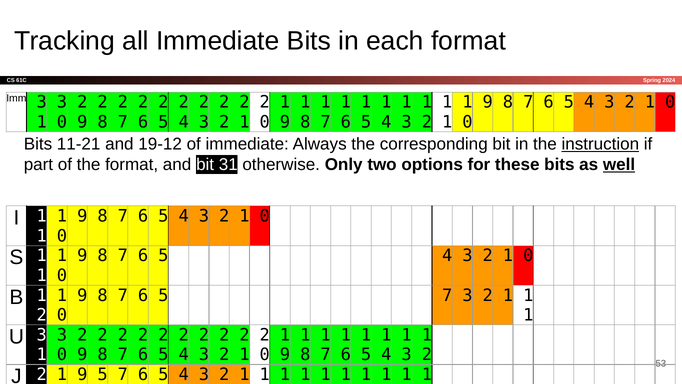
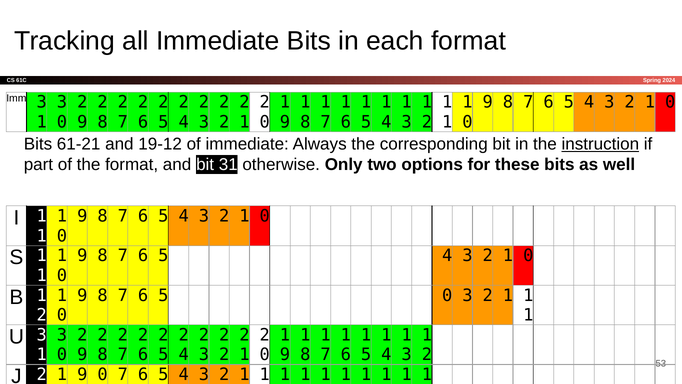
11-21: 11-21 -> 61-21
well underline: present -> none
6 5 7: 7 -> 0
9 5: 5 -> 0
